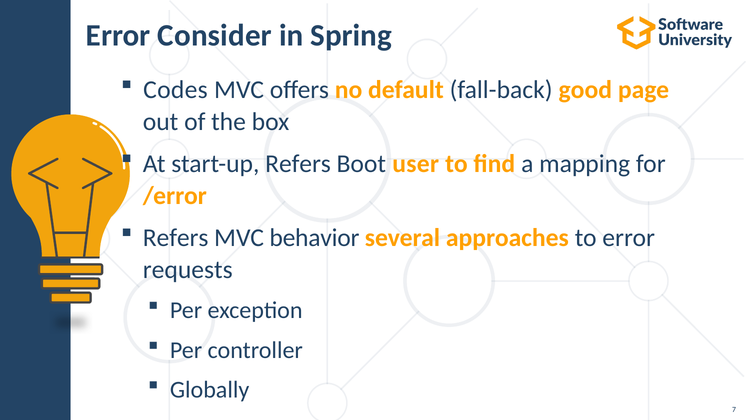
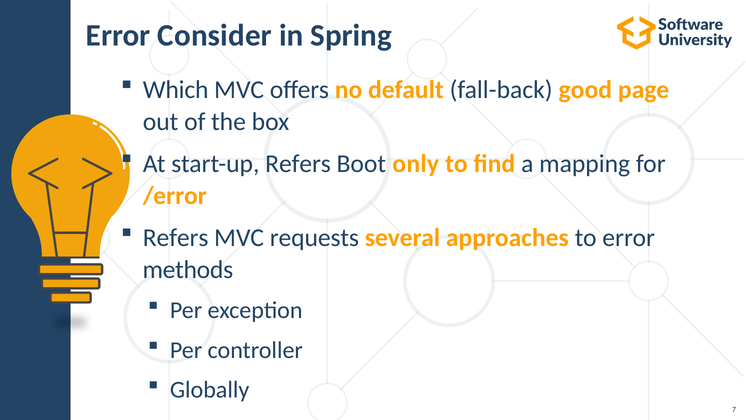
Codes: Codes -> Which
user: user -> only
behavior: behavior -> requests
requests: requests -> methods
